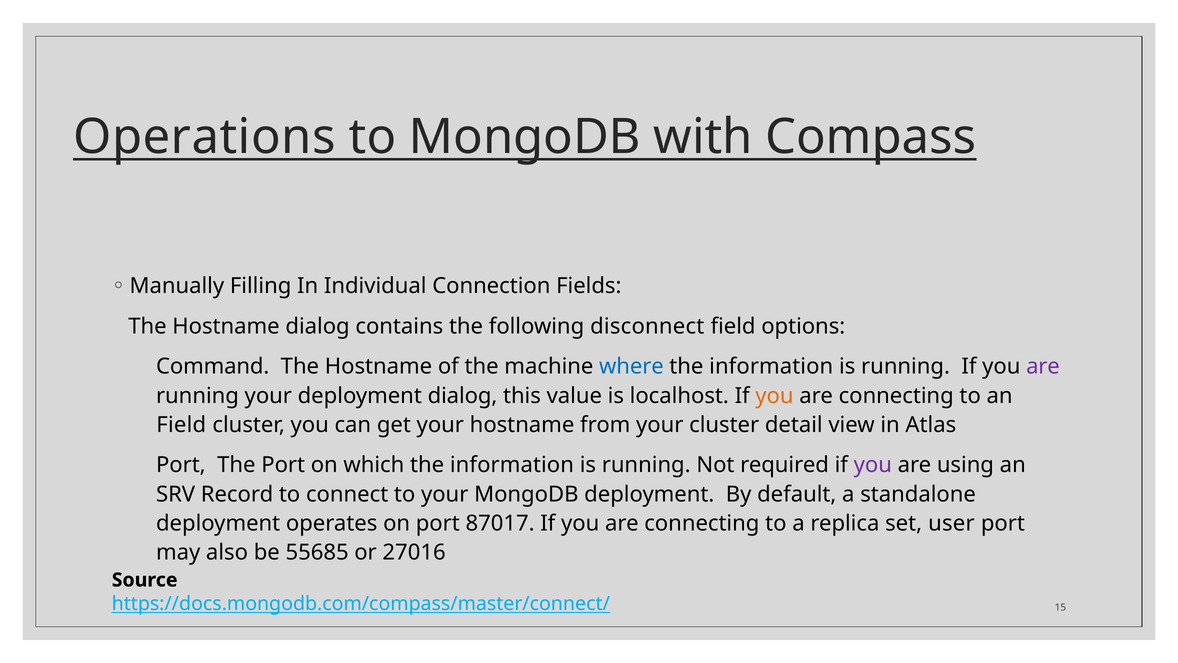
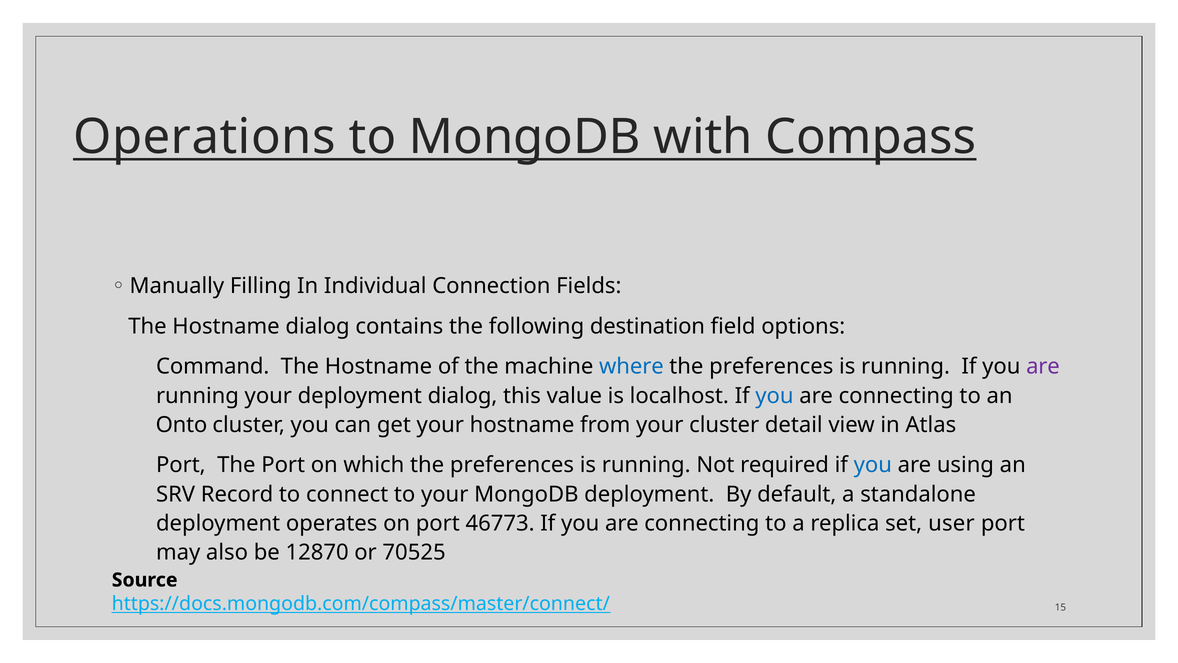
disconnect: disconnect -> destination
information at (771, 366): information -> preferences
you at (774, 396) colour: orange -> blue
Field at (181, 425): Field -> Onto
which the information: information -> preferences
you at (873, 465) colour: purple -> blue
87017: 87017 -> 46773
55685: 55685 -> 12870
27016: 27016 -> 70525
